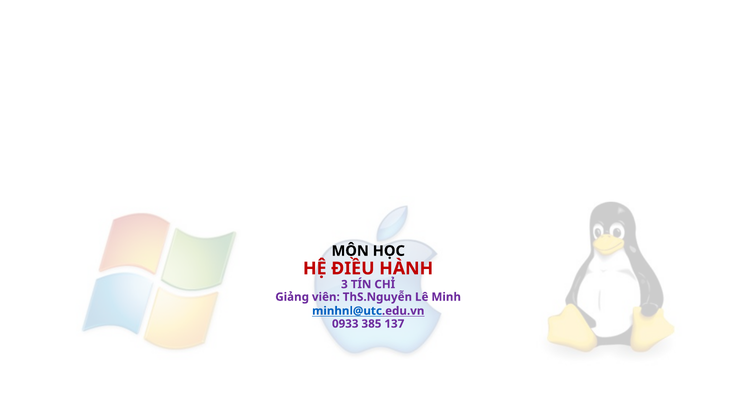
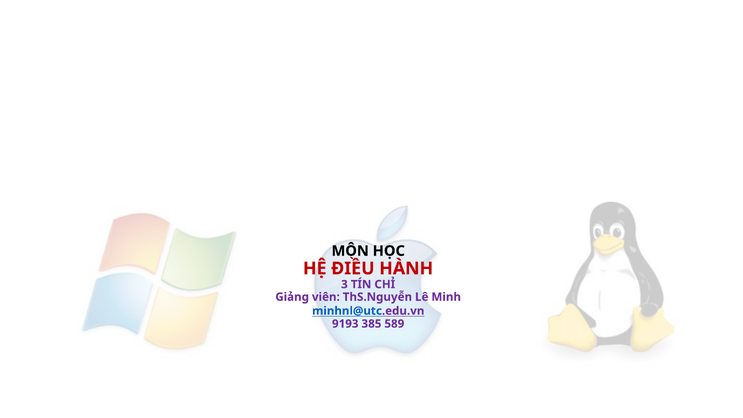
0933: 0933 -> 9193
137: 137 -> 589
